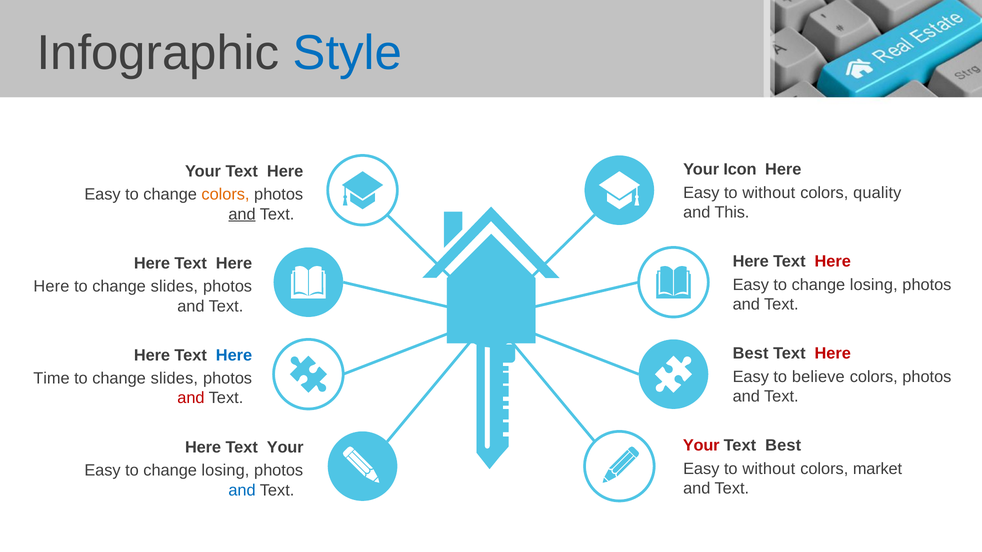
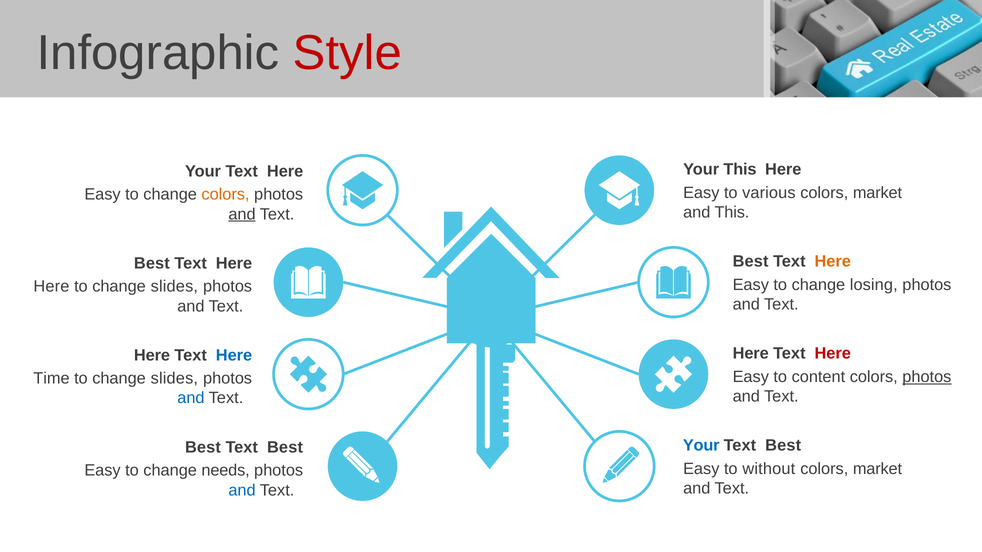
Style colour: blue -> red
Your Icon: Icon -> This
without at (769, 193): without -> various
quality at (877, 193): quality -> market
Here at (751, 262): Here -> Best
Here at (833, 262) colour: red -> orange
Here at (152, 263): Here -> Best
Best at (751, 354): Best -> Here
believe: believe -> content
photos at (927, 377) underline: none -> present
and at (191, 398) colour: red -> blue
Your at (701, 446) colour: red -> blue
Here at (203, 448): Here -> Best
Your at (285, 448): Your -> Best
losing at (225, 471): losing -> needs
